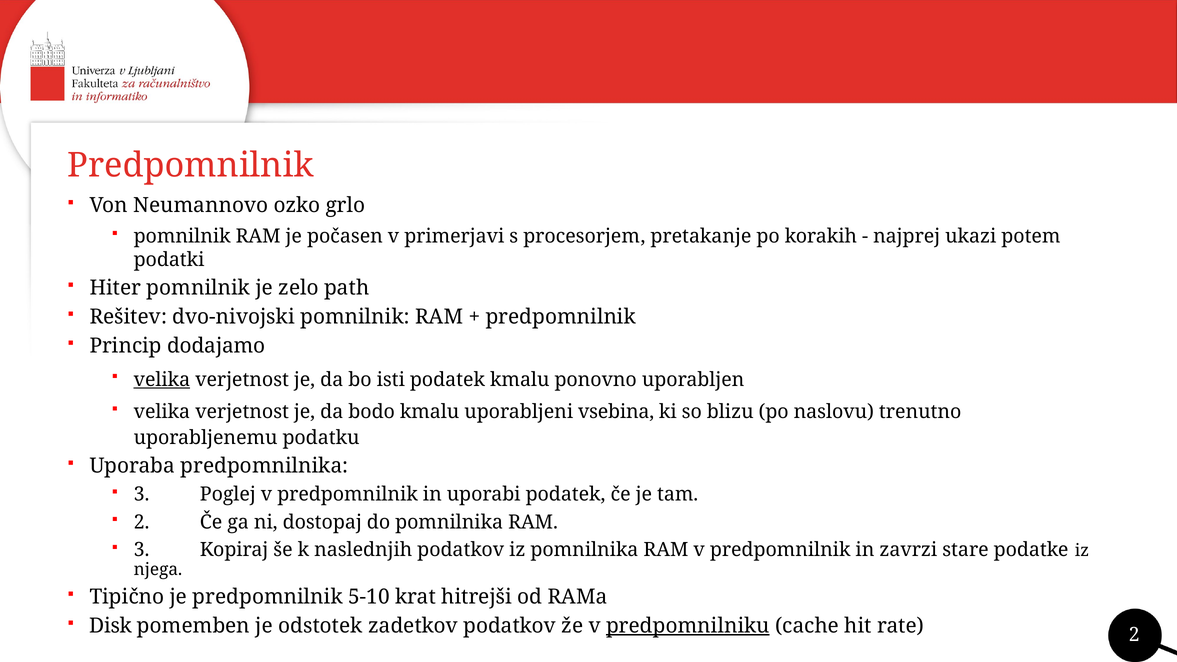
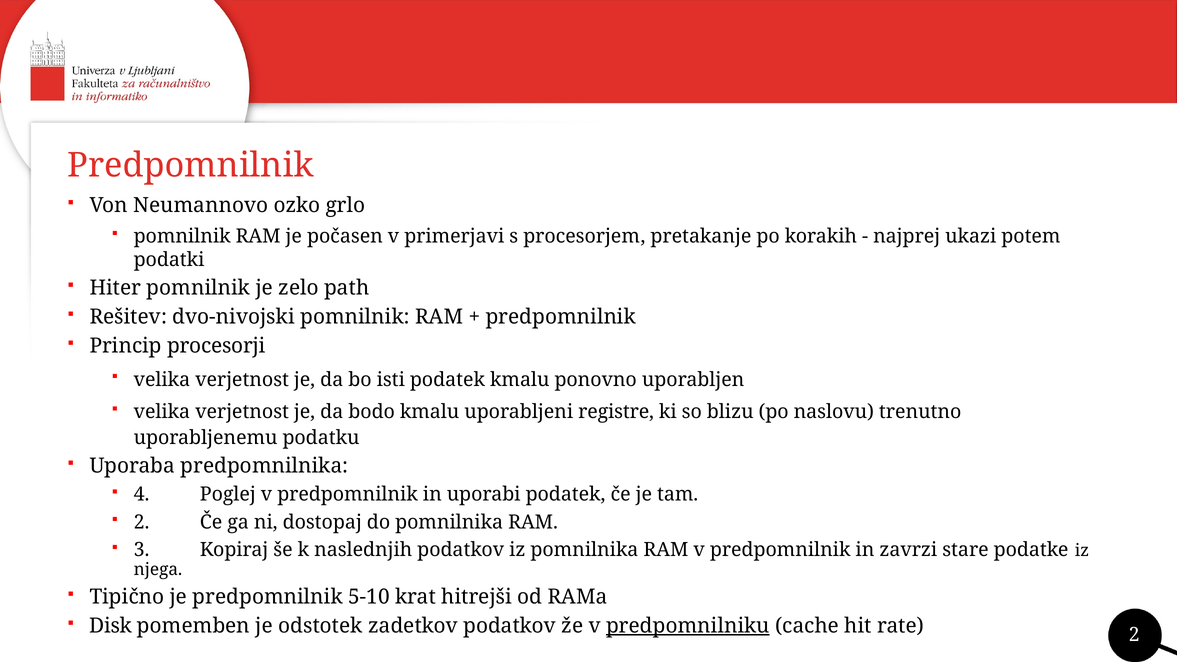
dodajamo: dodajamo -> procesorji
velika at (162, 380) underline: present -> none
vsebina: vsebina -> registre
3 at (142, 494): 3 -> 4
